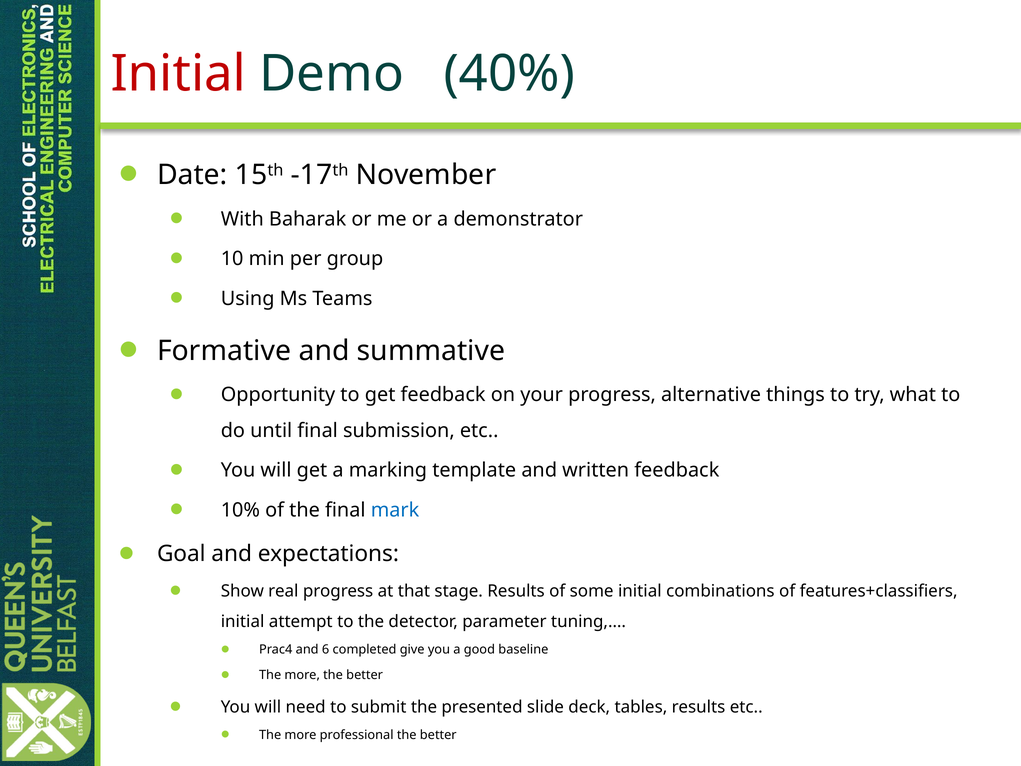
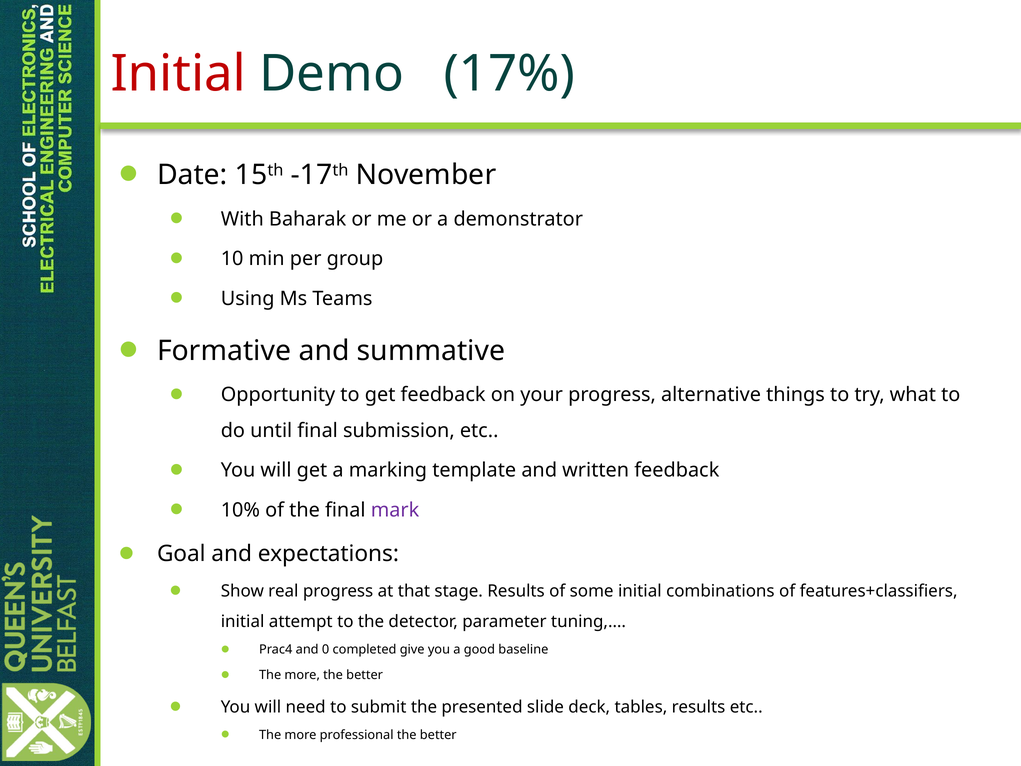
40%: 40% -> 17%
mark colour: blue -> purple
6: 6 -> 0
